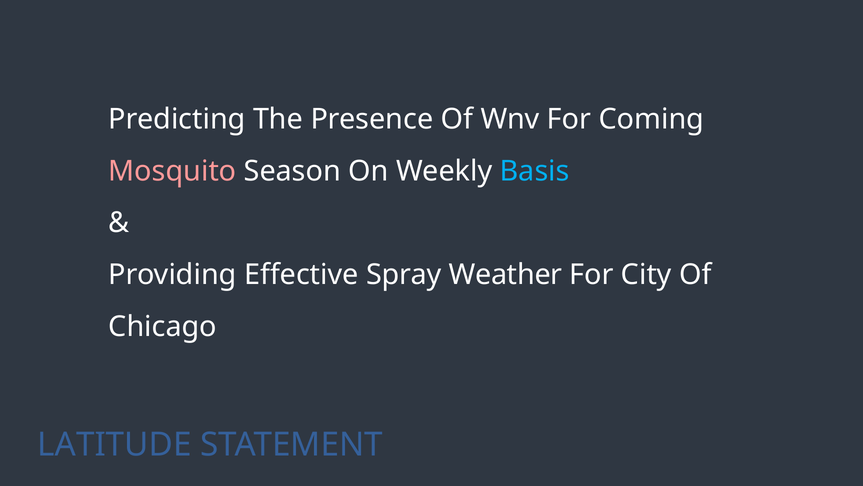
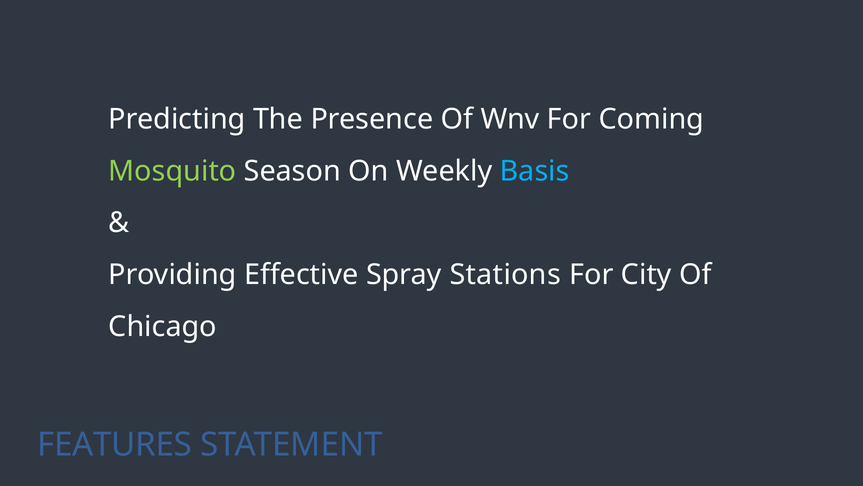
Mosquito colour: pink -> light green
Weather: Weather -> Stations
LATITUDE: LATITUDE -> FEATURES
